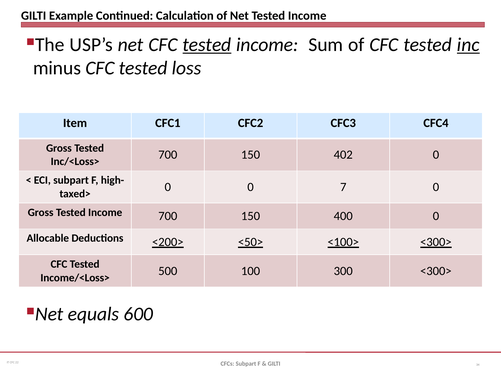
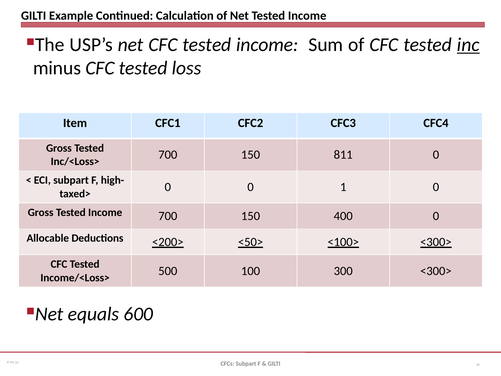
tested at (207, 45) underline: present -> none
402: 402 -> 811
7: 7 -> 1
